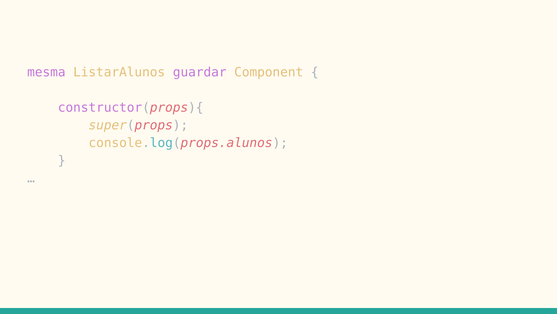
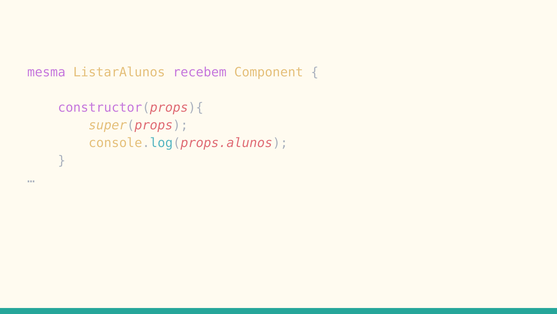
guardar: guardar -> recebem
